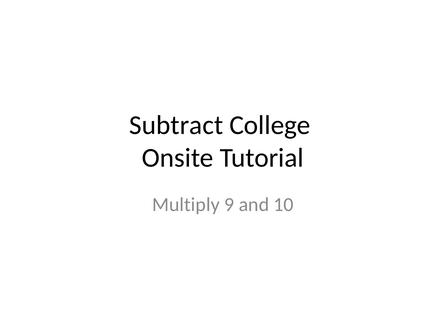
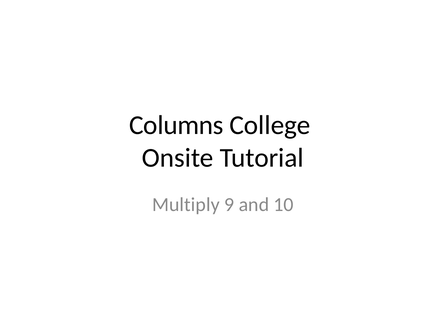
Subtract: Subtract -> Columns
